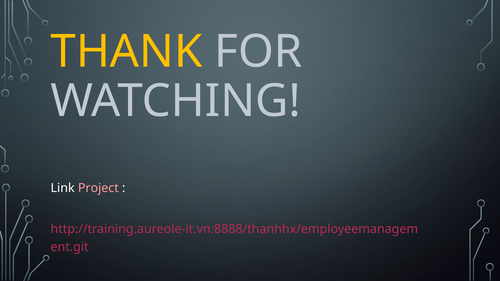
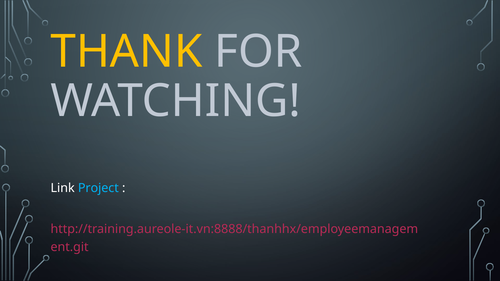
Project colour: pink -> light blue
